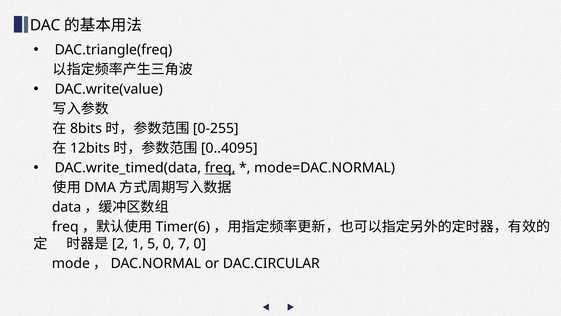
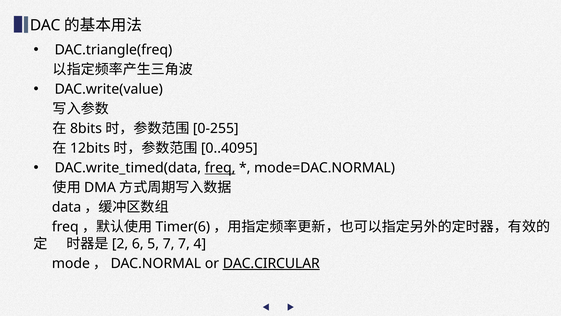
1: 1 -> 6
5 0: 0 -> 7
7 0: 0 -> 4
DAC.CIRCULAR underline: none -> present
